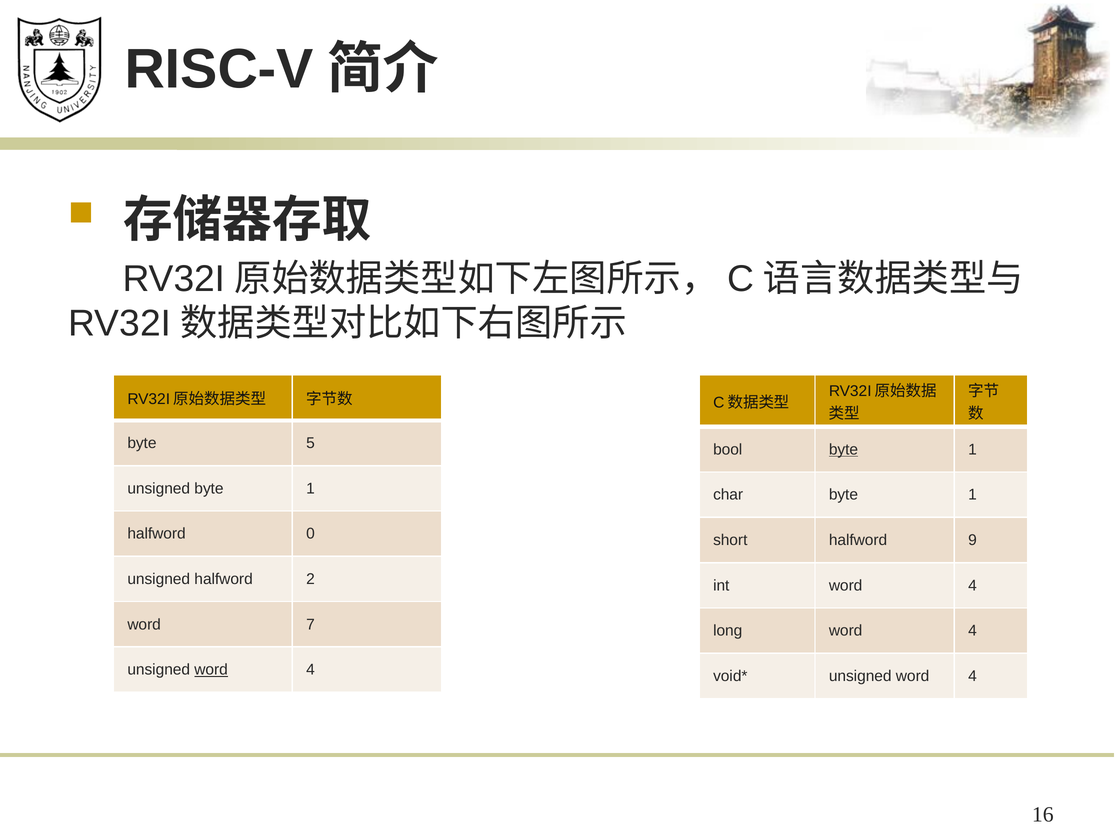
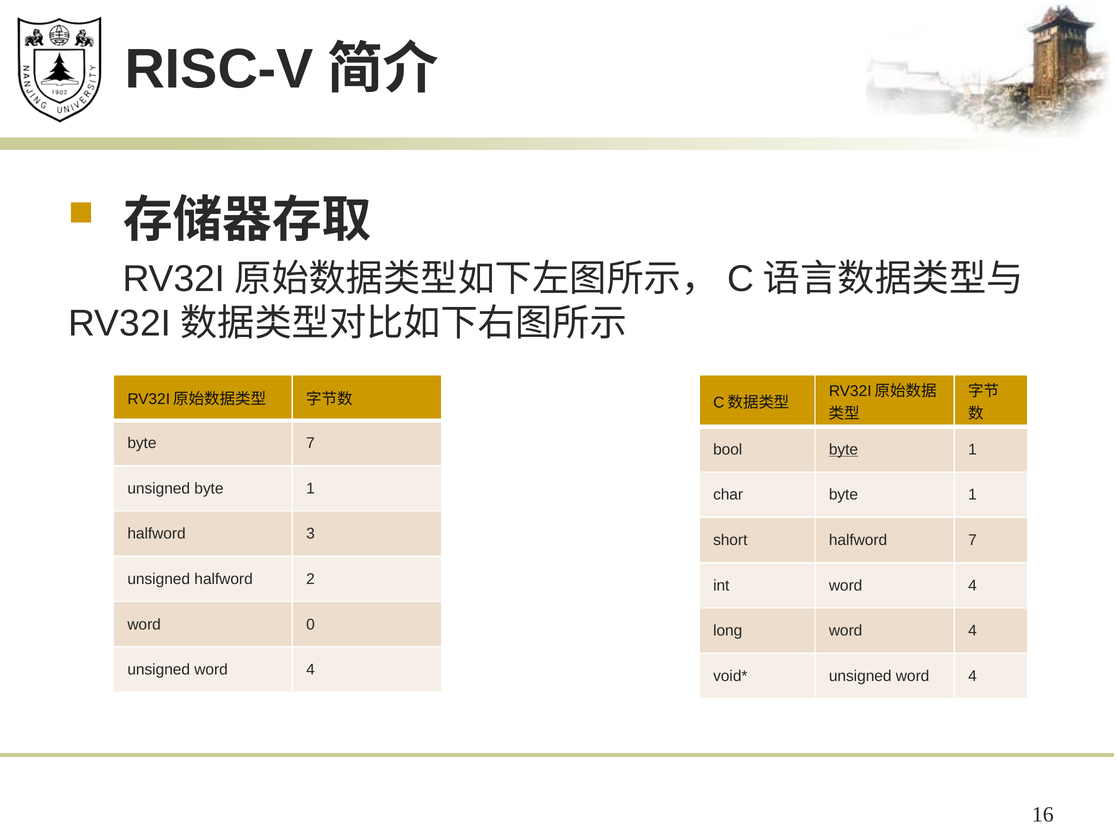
byte 5: 5 -> 7
0: 0 -> 3
halfword 9: 9 -> 7
7: 7 -> 0
word at (211, 670) underline: present -> none
